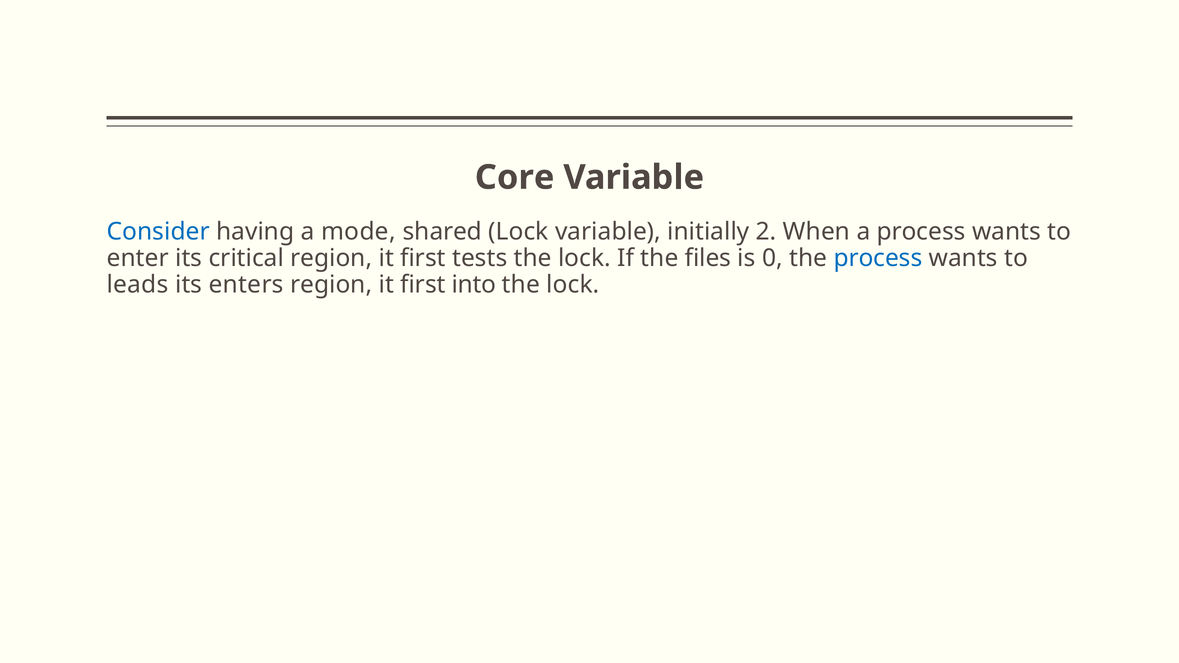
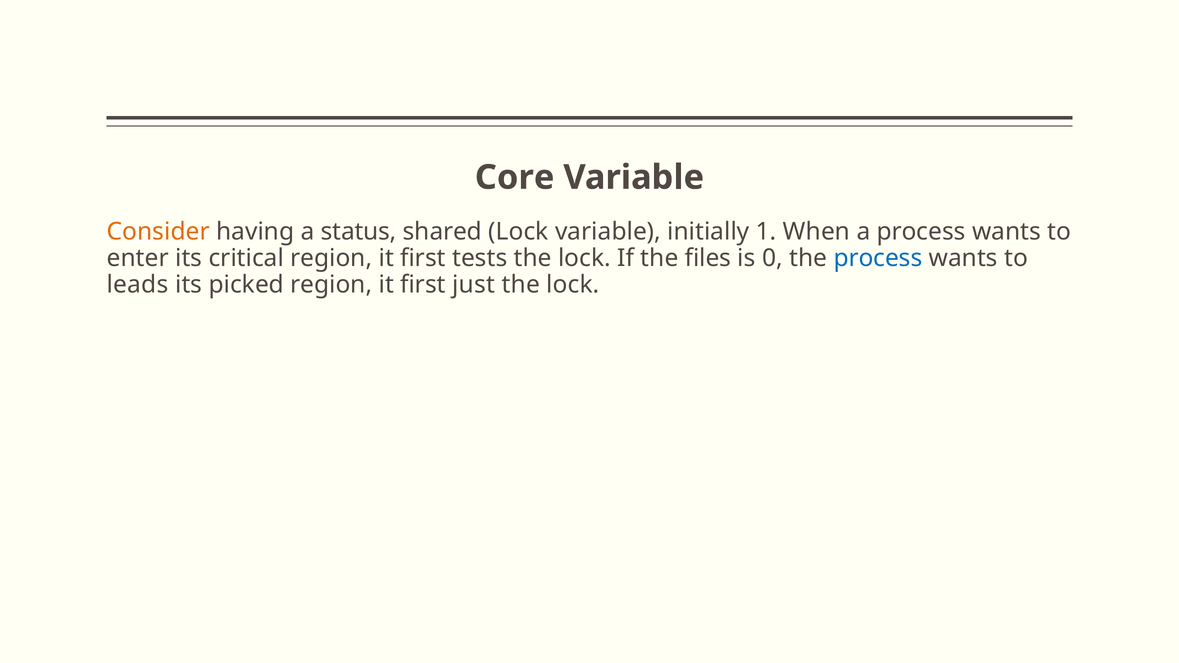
Consider colour: blue -> orange
mode: mode -> status
2: 2 -> 1
enters: enters -> picked
into: into -> just
